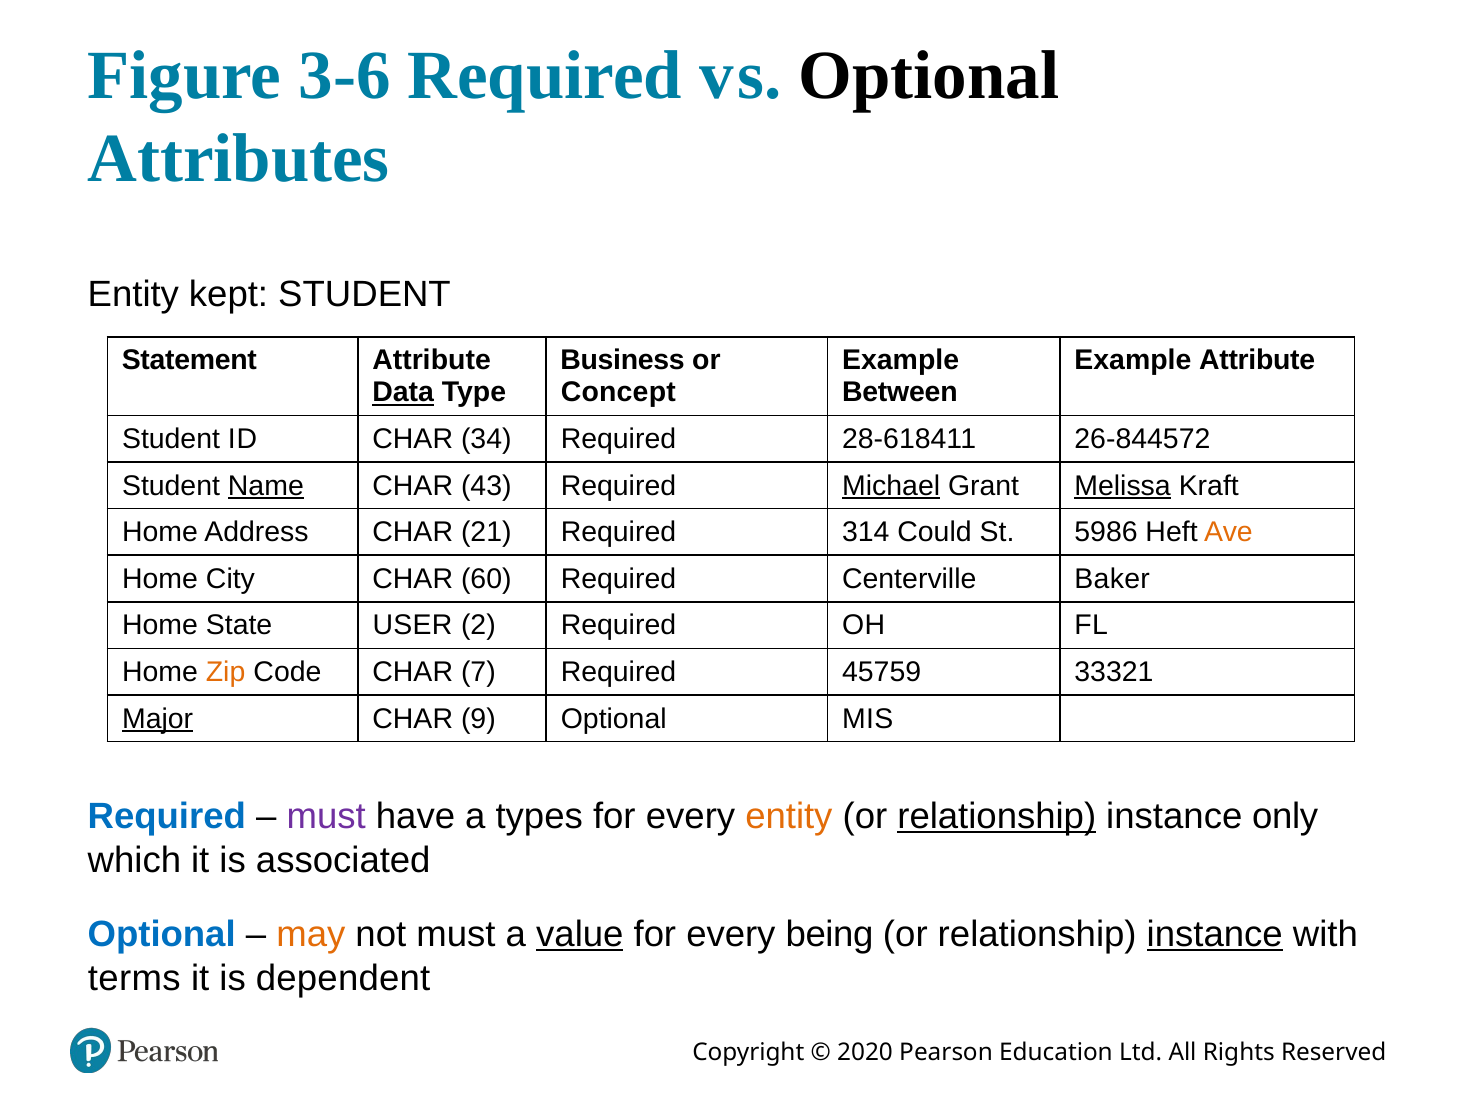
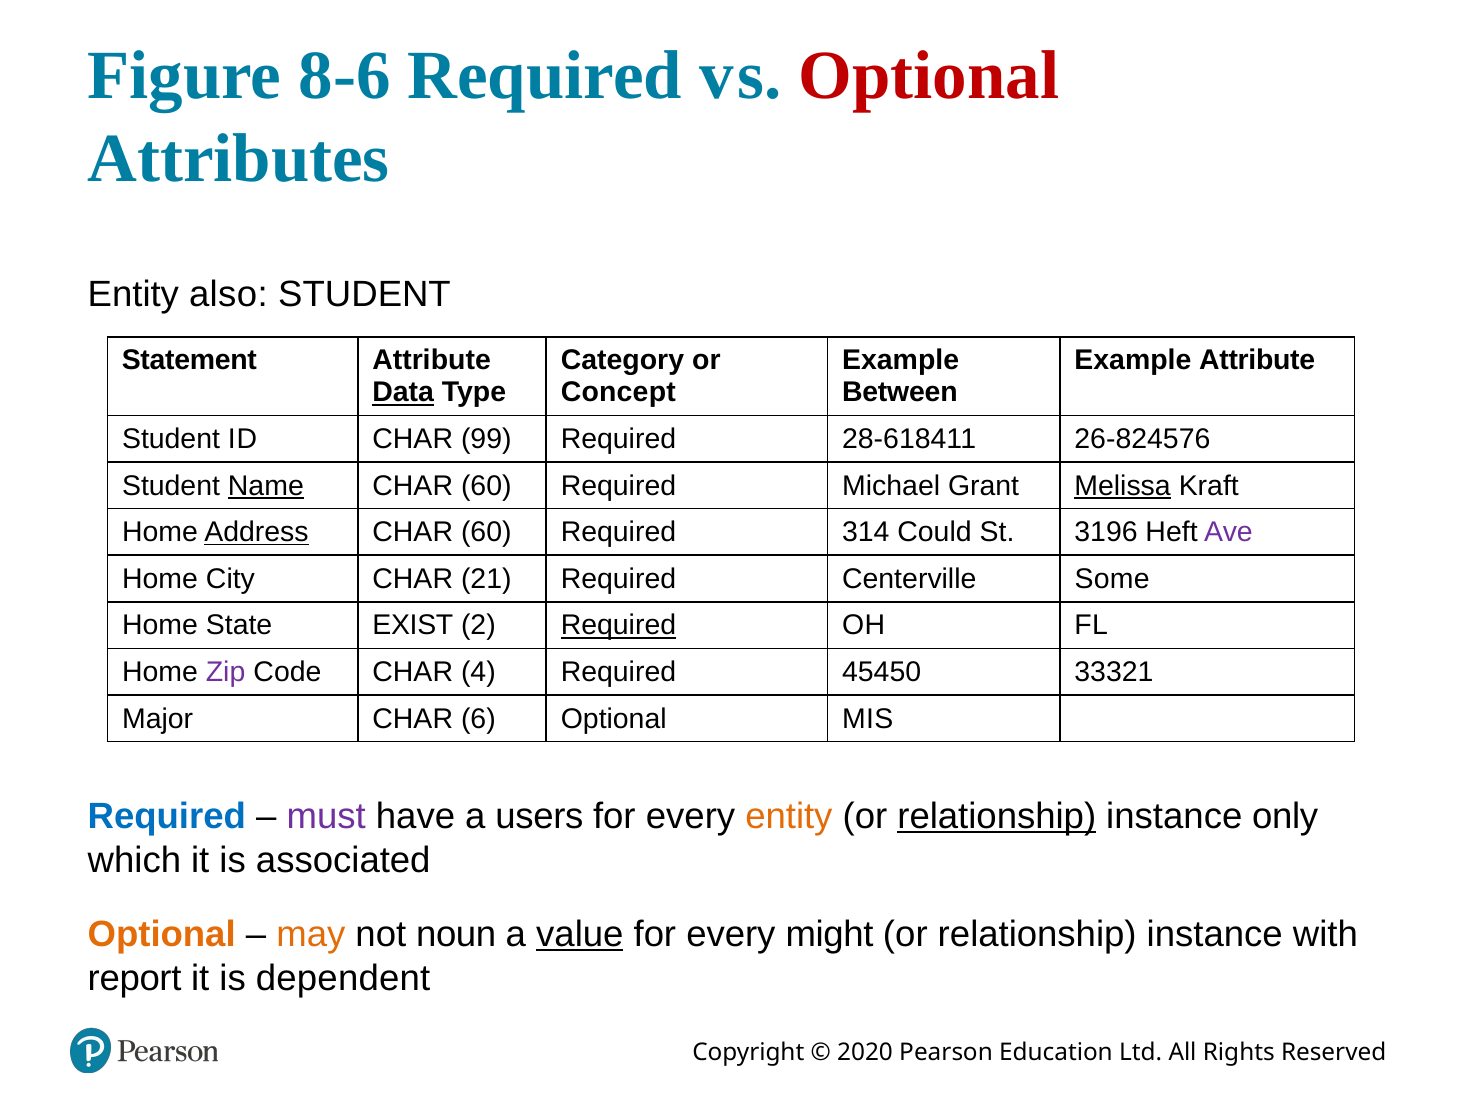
3-6: 3-6 -> 8-6
Optional at (929, 76) colour: black -> red
kept: kept -> also
Business: Business -> Category
34: 34 -> 99
26-844572: 26-844572 -> 26-824576
43 at (486, 486): 43 -> 60
Michael underline: present -> none
Address underline: none -> present
21 at (486, 533): 21 -> 60
5986: 5986 -> 3196
Ave colour: orange -> purple
60: 60 -> 21
Baker: Baker -> Some
USER: USER -> EXIST
Required at (618, 626) underline: none -> present
Zip colour: orange -> purple
7: 7 -> 4
45759: 45759 -> 45450
Major underline: present -> none
9: 9 -> 6
types: types -> users
Optional at (162, 935) colour: blue -> orange
not must: must -> noun
being: being -> might
instance at (1215, 935) underline: present -> none
terms: terms -> report
